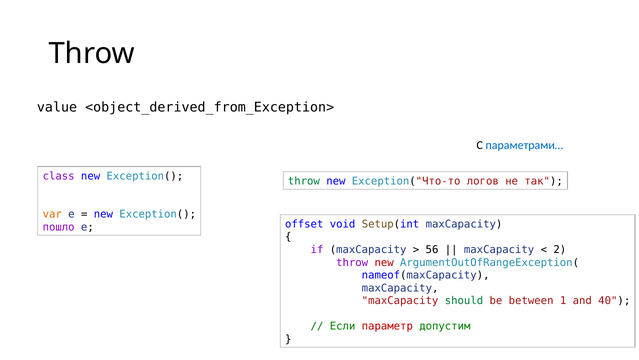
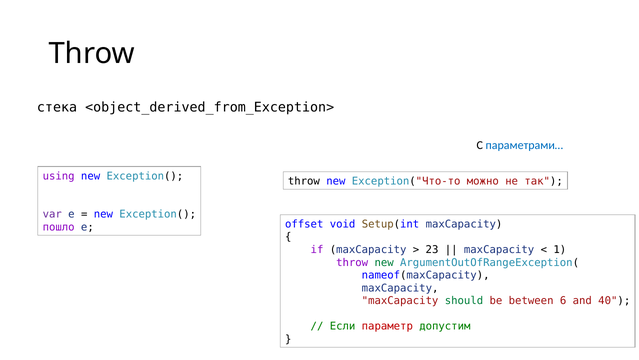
value: value -> стека
class: class -> using
throw at (304, 181) colour: green -> black
логов: логов -> можно
var colour: orange -> purple
56: 56 -> 23
2: 2 -> 1
new at (384, 262) colour: red -> green
1: 1 -> 6
